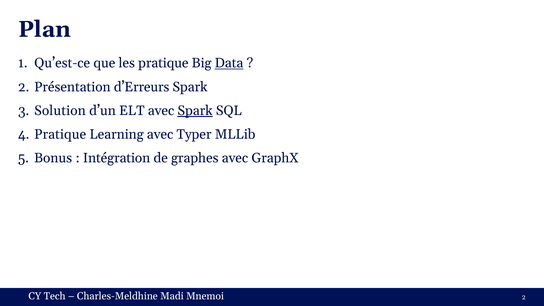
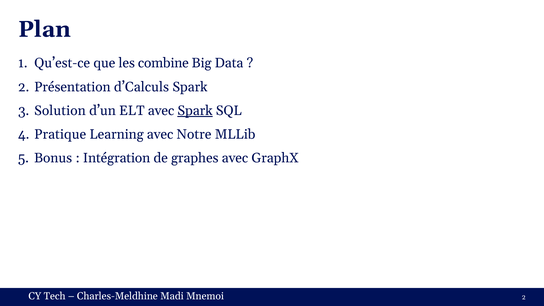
les pratique: pratique -> combine
Data underline: present -> none
d’Erreurs: d’Erreurs -> d’Calculs
Typer: Typer -> Notre
